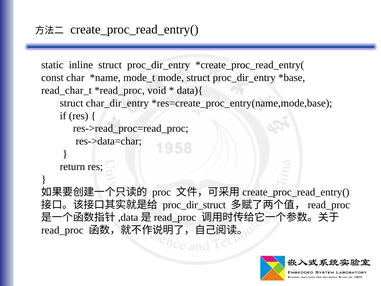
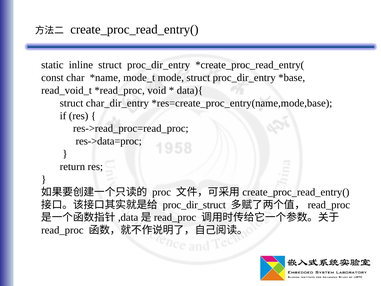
read_char_t: read_char_t -> read_void_t
res->data=char: res->data=char -> res->data=proc
